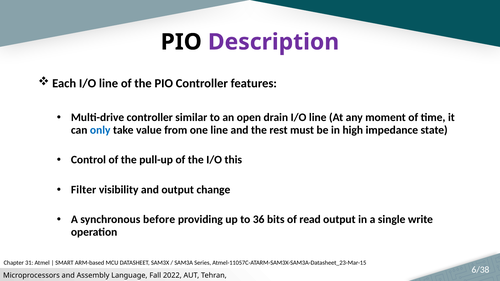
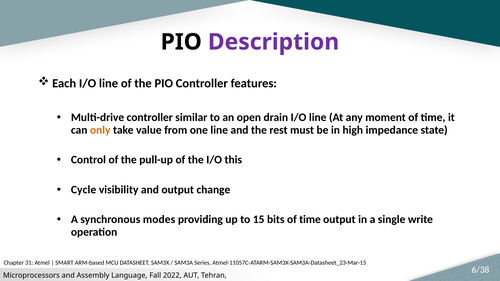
only colour: blue -> orange
Filter: Filter -> Cycle
before: before -> modes
36: 36 -> 15
bits of read: read -> time
